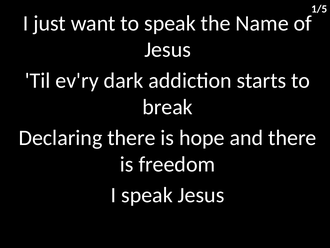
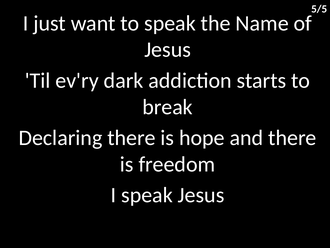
1/5: 1/5 -> 5/5
